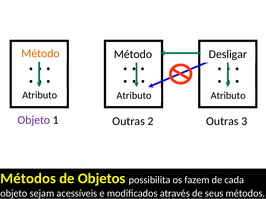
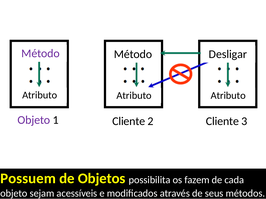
Método at (41, 53) colour: orange -> purple
1 Outras: Outras -> Cliente
2 Outras: Outras -> Cliente
Métodos at (28, 179): Métodos -> Possuem
